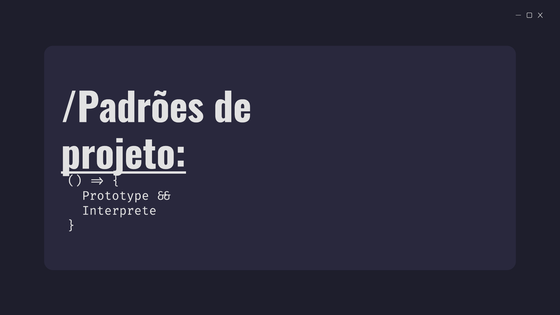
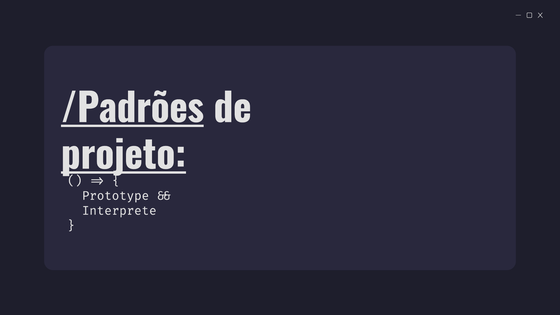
/Padrões underline: none -> present
